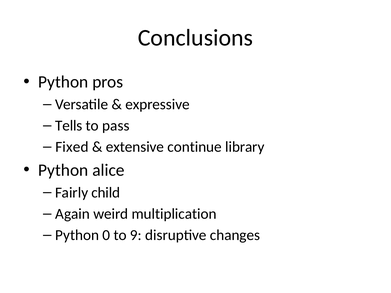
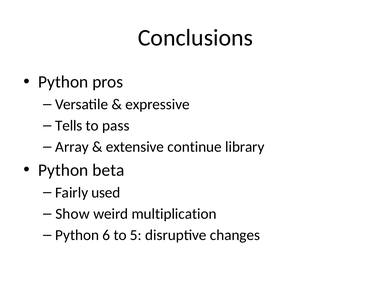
Fixed: Fixed -> Array
alice: alice -> beta
child: child -> used
Again: Again -> Show
0: 0 -> 6
9: 9 -> 5
